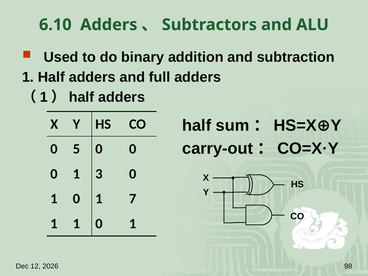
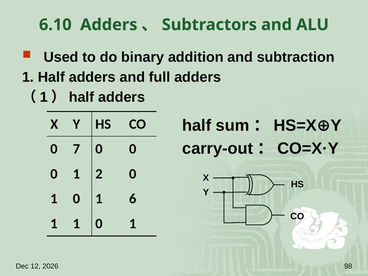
5: 5 -> 7
3: 3 -> 2
7: 7 -> 6
